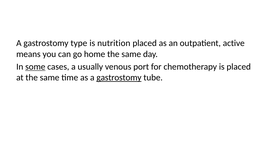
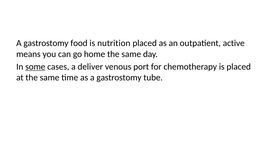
type: type -> food
usually: usually -> deliver
gastrostomy at (119, 77) underline: present -> none
